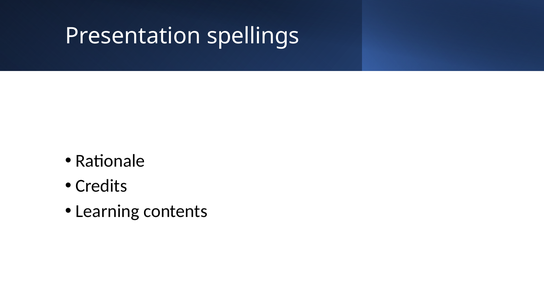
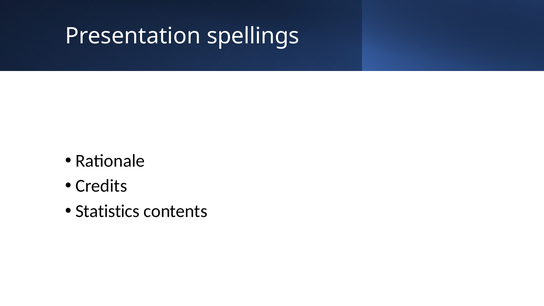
Learning: Learning -> Statistics
